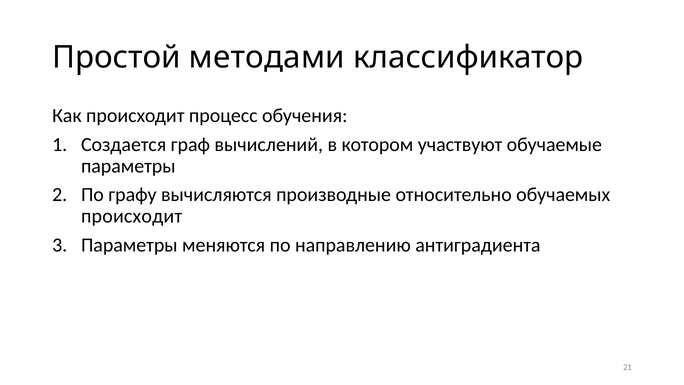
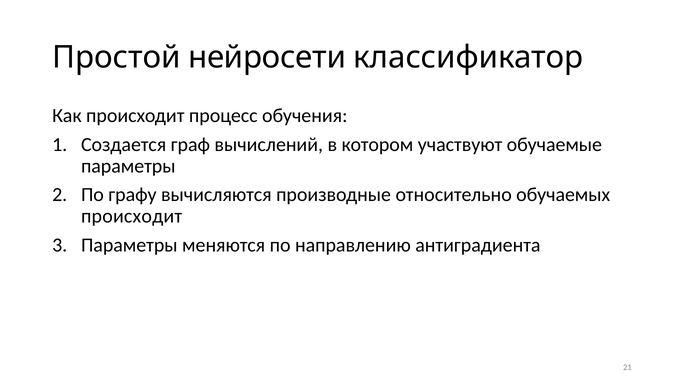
методами: методами -> нейросети
